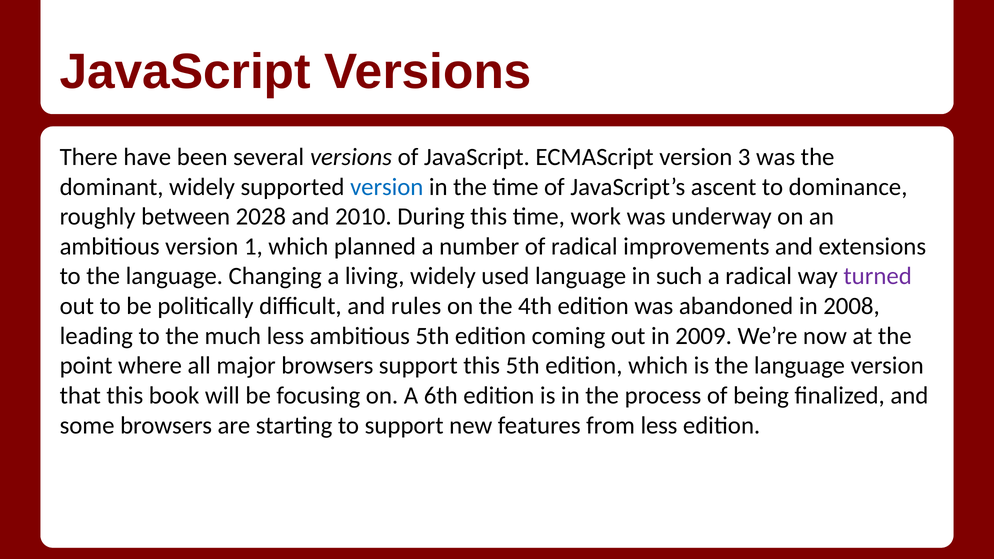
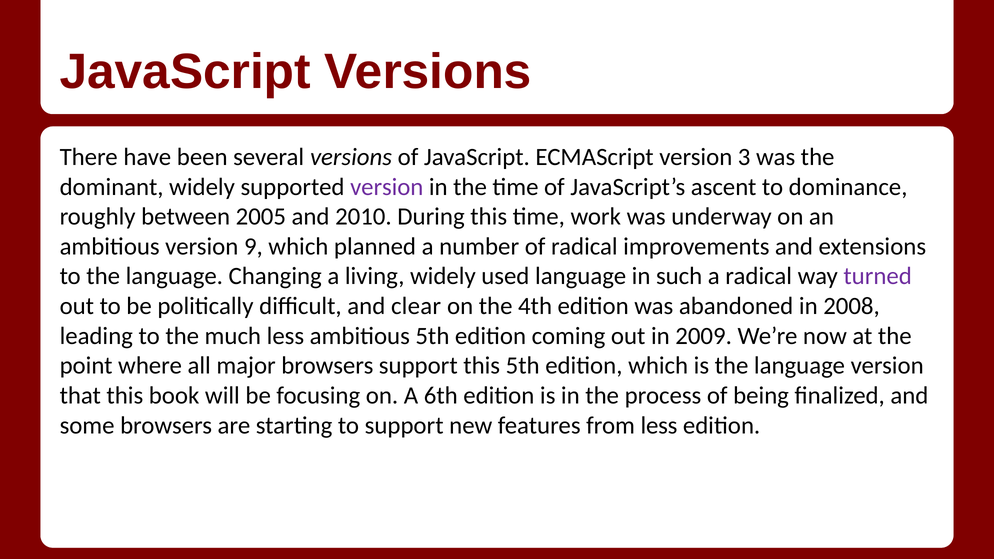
version at (387, 187) colour: blue -> purple
2028: 2028 -> 2005
1: 1 -> 9
rules: rules -> clear
